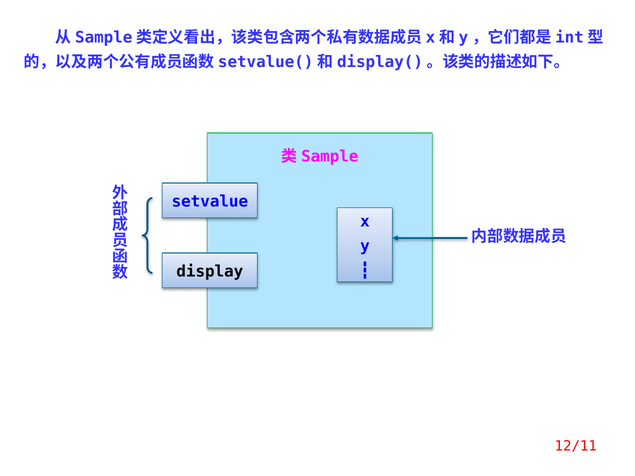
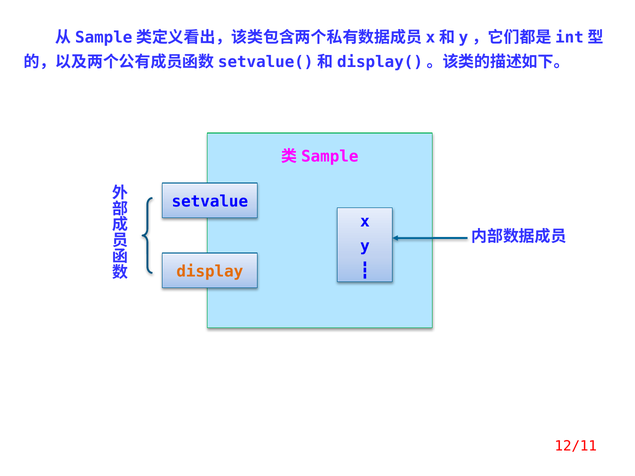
display colour: black -> orange
